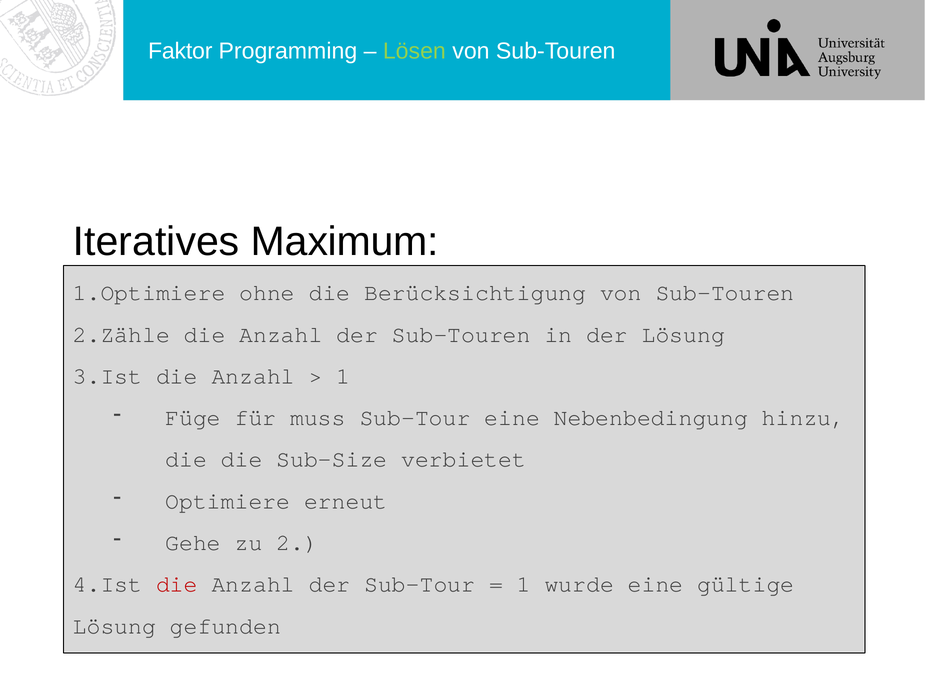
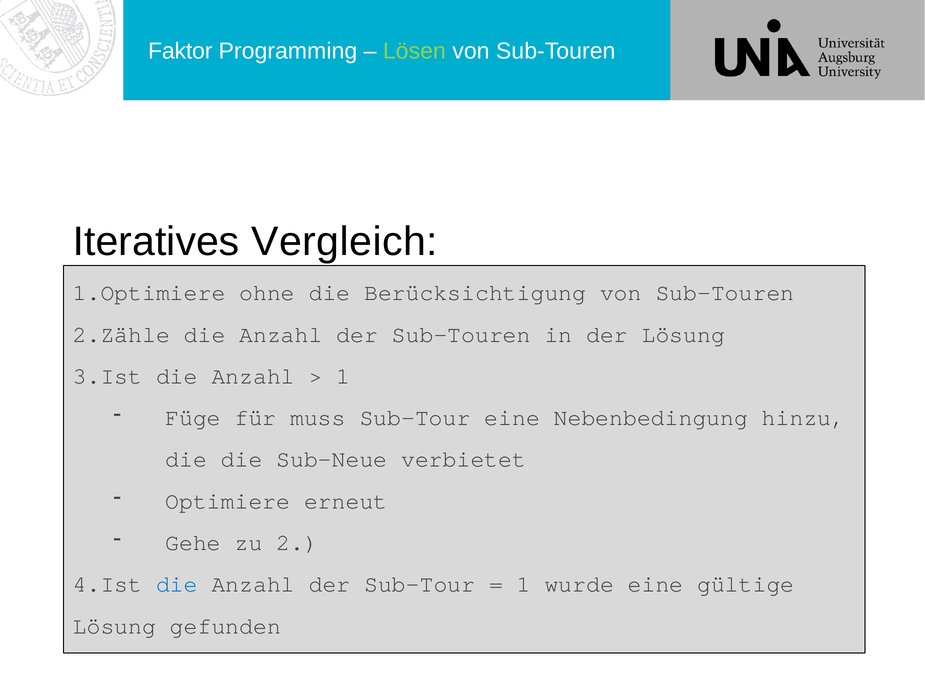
Maximum: Maximum -> Vergleich
Sub-Size: Sub-Size -> Sub-Neue
die at (177, 584) colour: red -> blue
